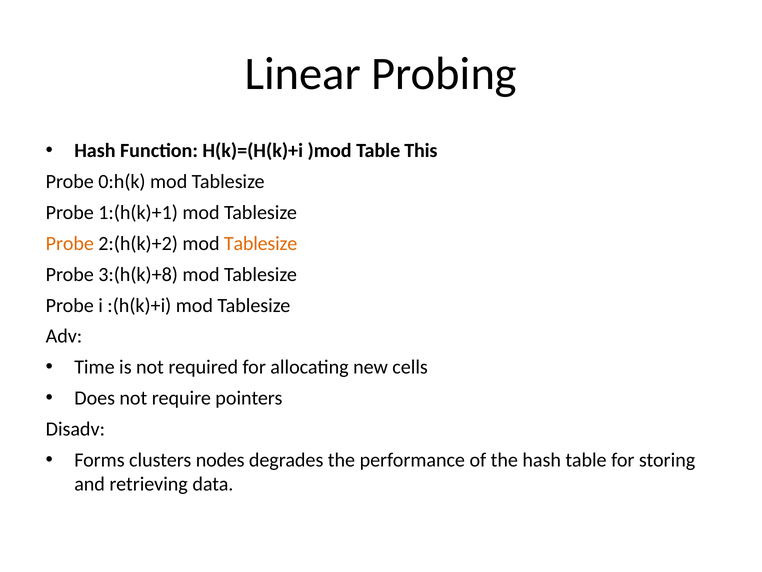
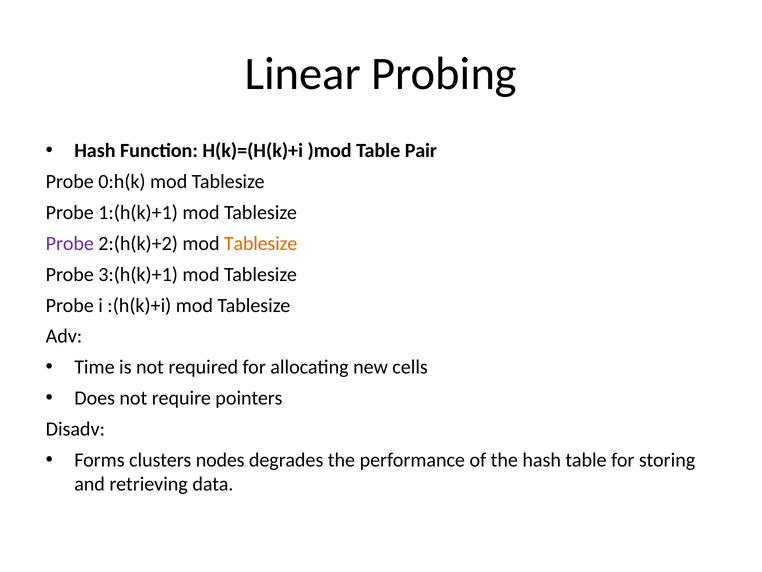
This: This -> Pair
Probe at (70, 243) colour: orange -> purple
3:(h(k)+8: 3:(h(k)+8 -> 3:(h(k)+1
